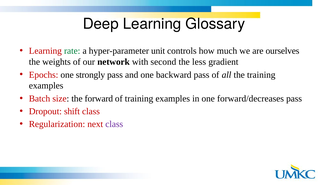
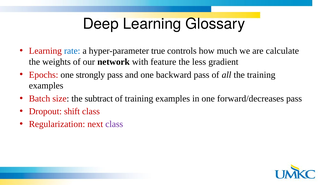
rate colour: green -> blue
unit: unit -> true
ourselves: ourselves -> calculate
second: second -> feature
forward: forward -> subtract
